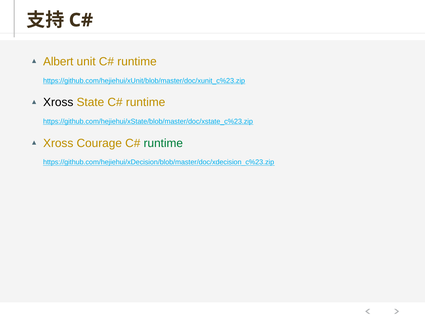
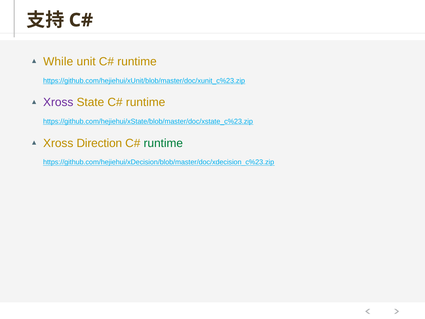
Albert: Albert -> While
Xross at (58, 102) colour: black -> purple
Courage: Courage -> Direction
